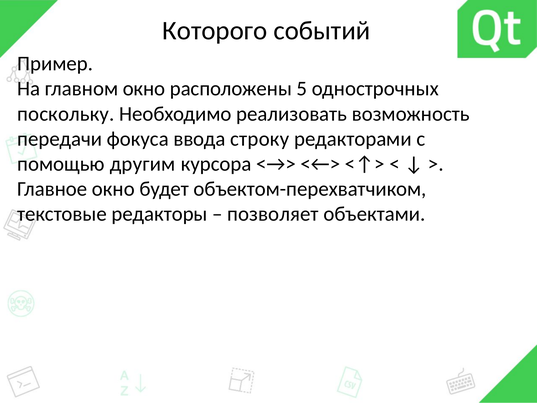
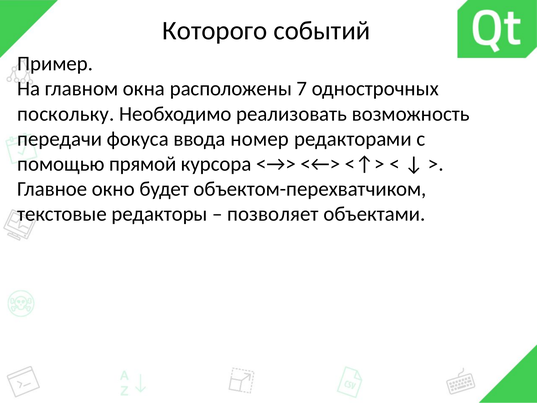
главном окно: окно -> окна
5: 5 -> 7
строку: строку -> номер
другим: другим -> прямой
